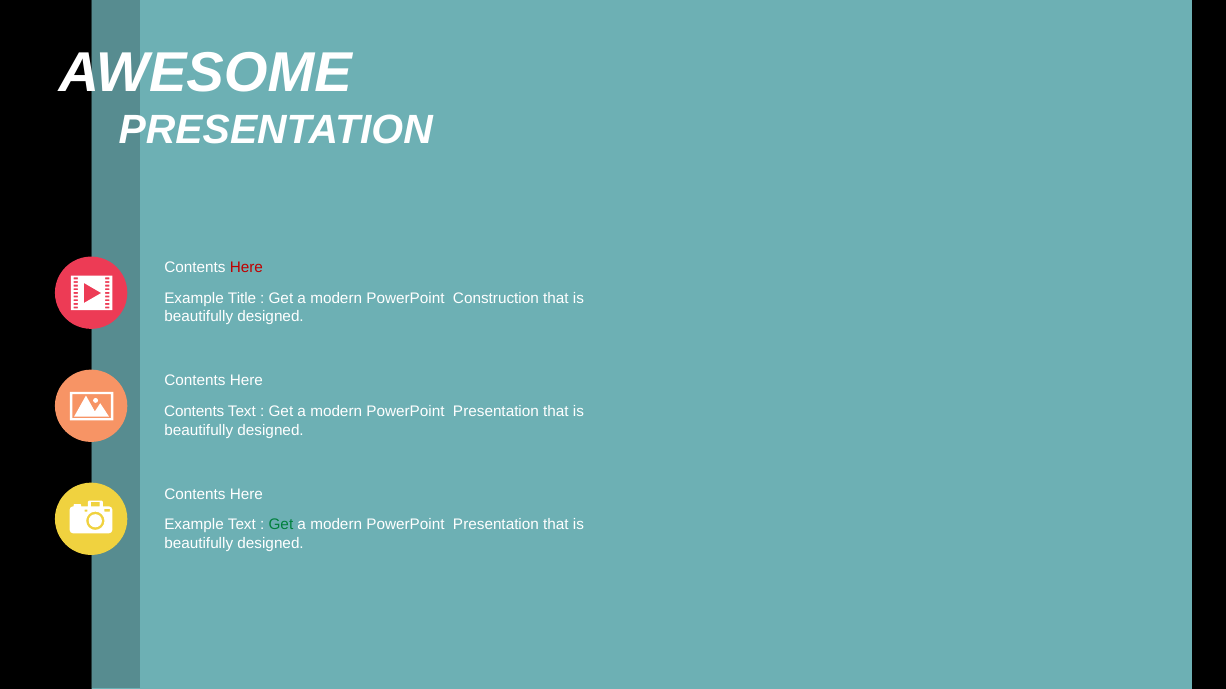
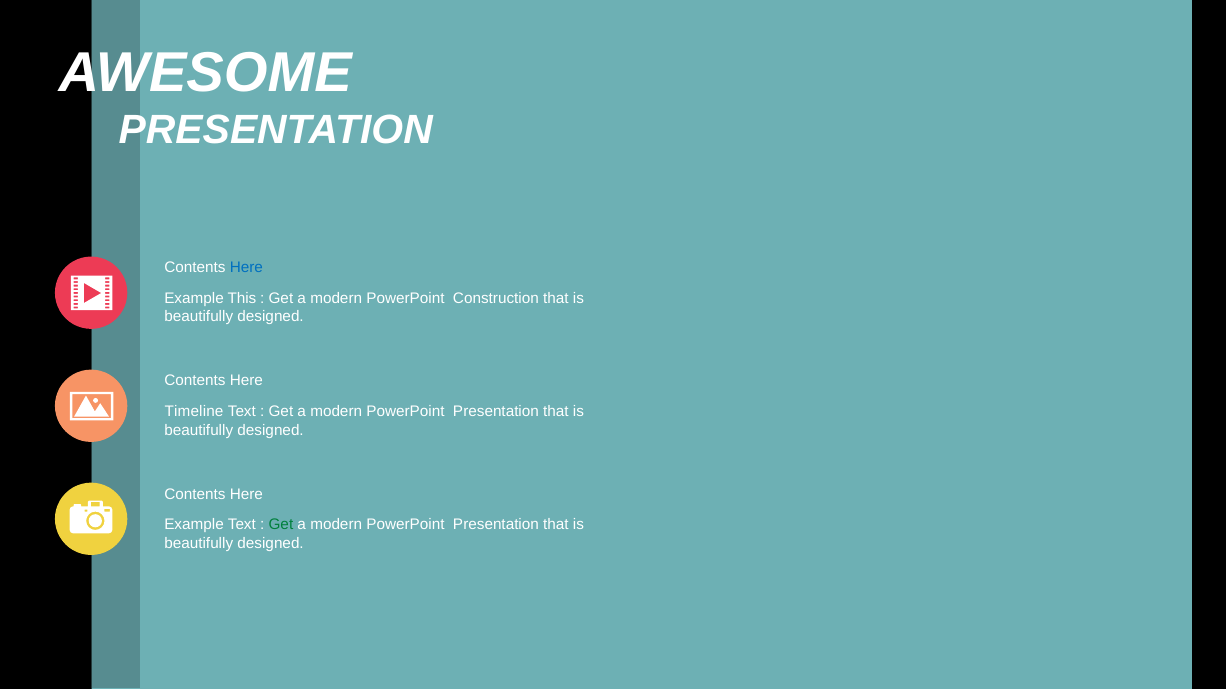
Here at (246, 268) colour: red -> blue
Title: Title -> This
Contents at (194, 412): Contents -> Timeline
